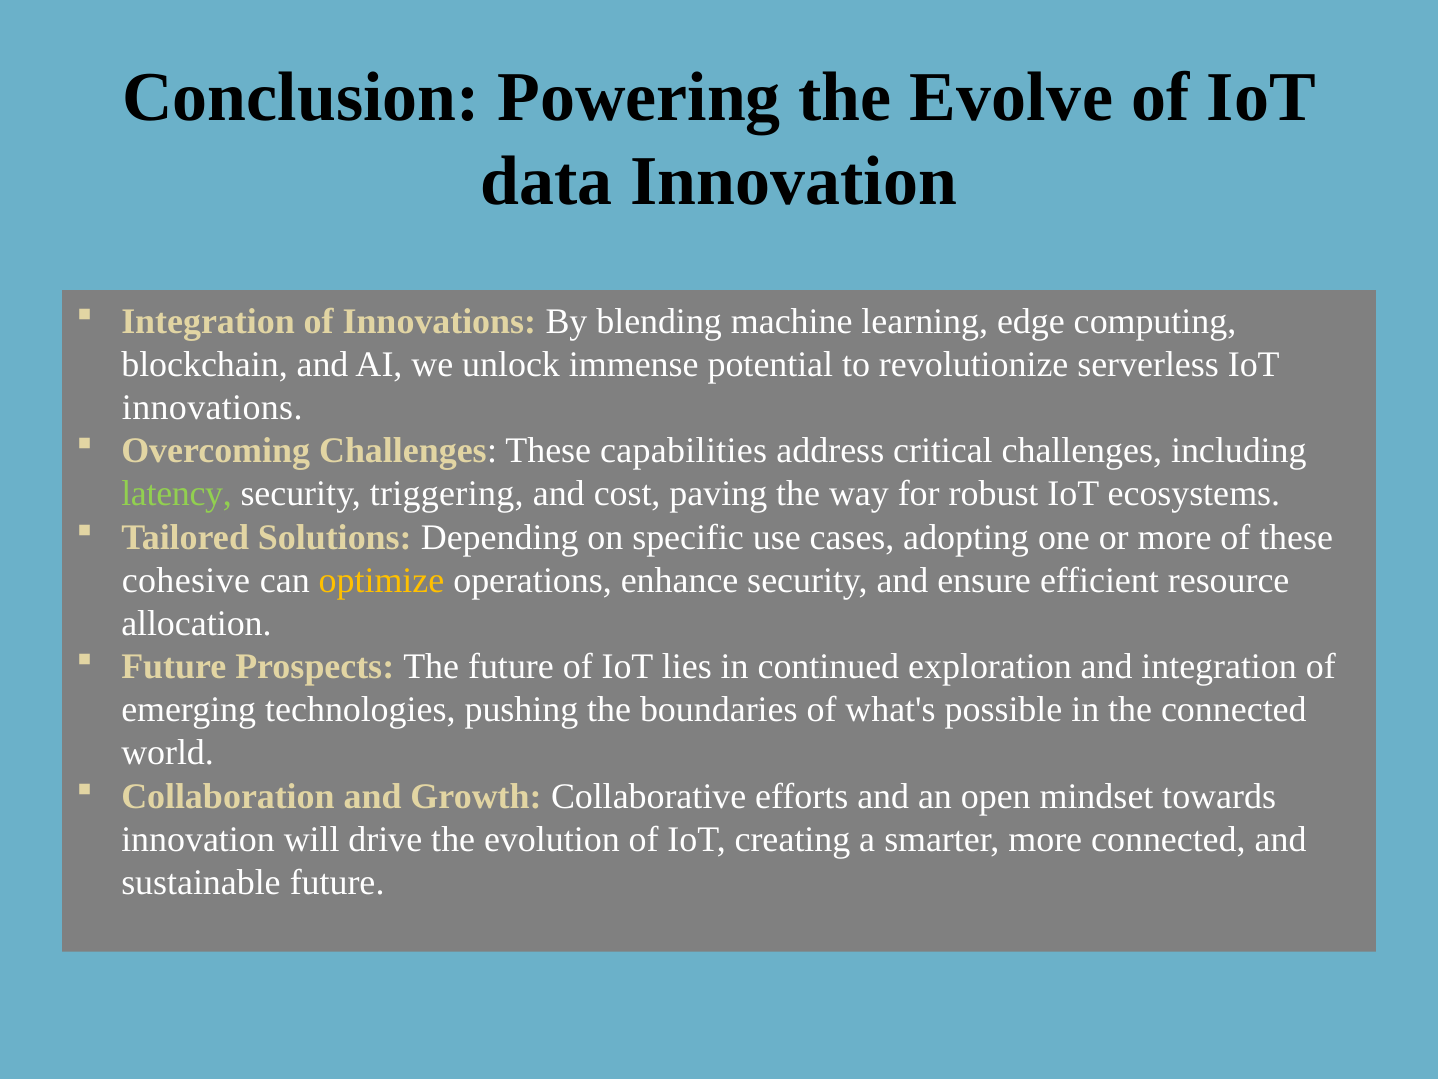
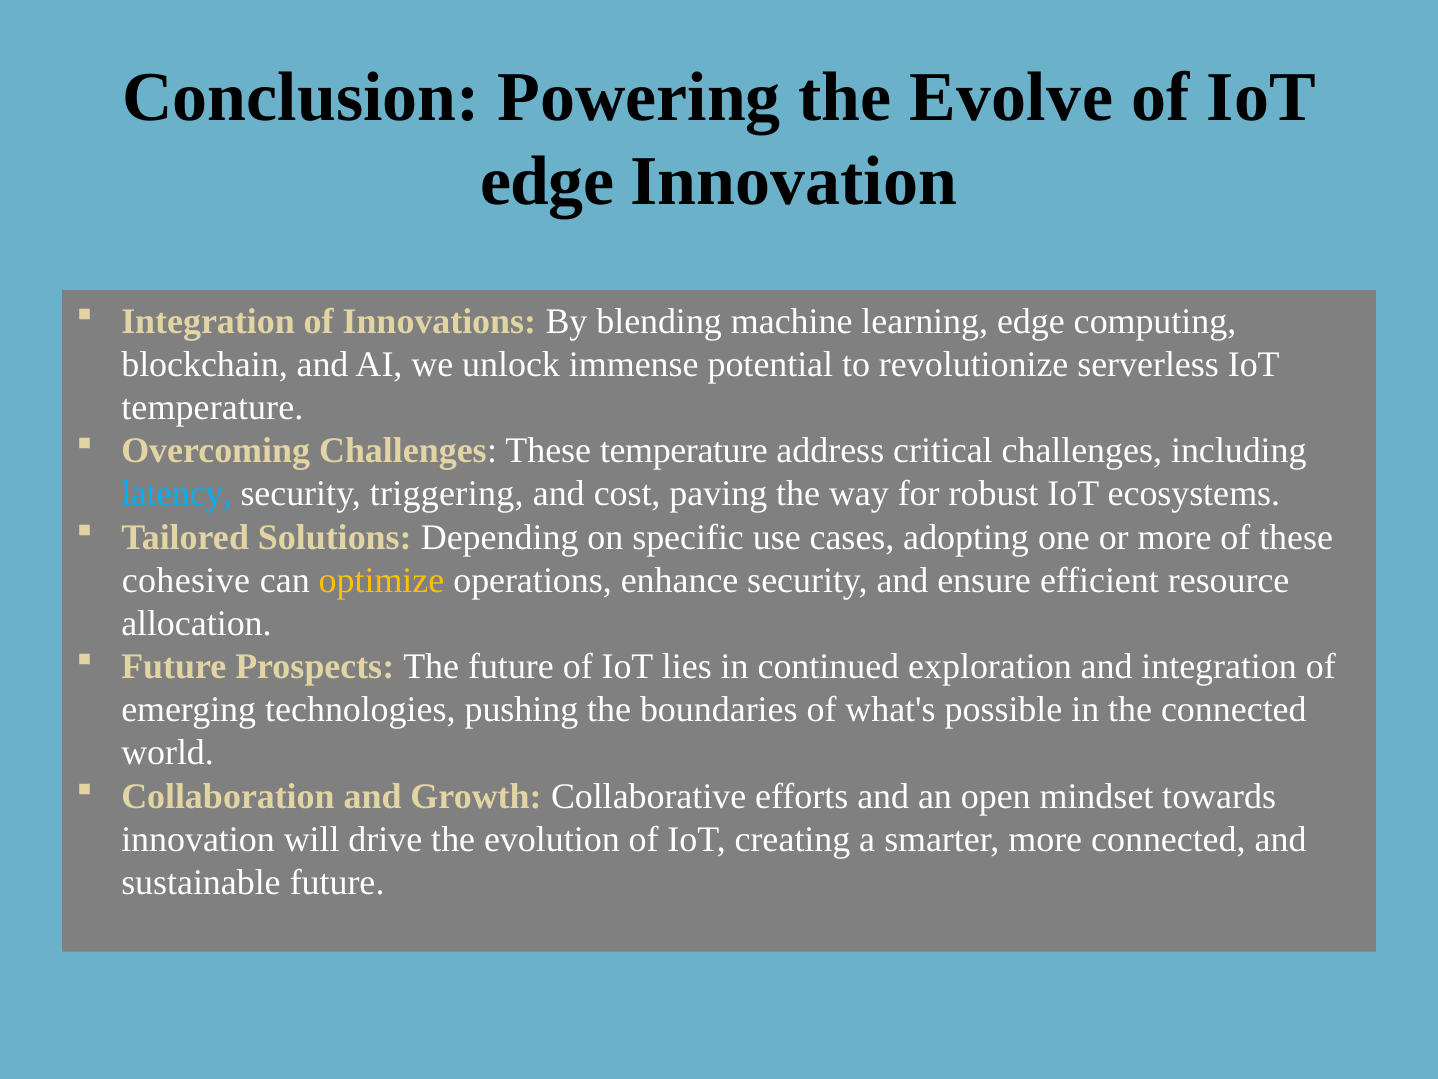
data at (547, 181): data -> edge
innovations at (212, 408): innovations -> temperature
These capabilities: capabilities -> temperature
latency colour: light green -> light blue
